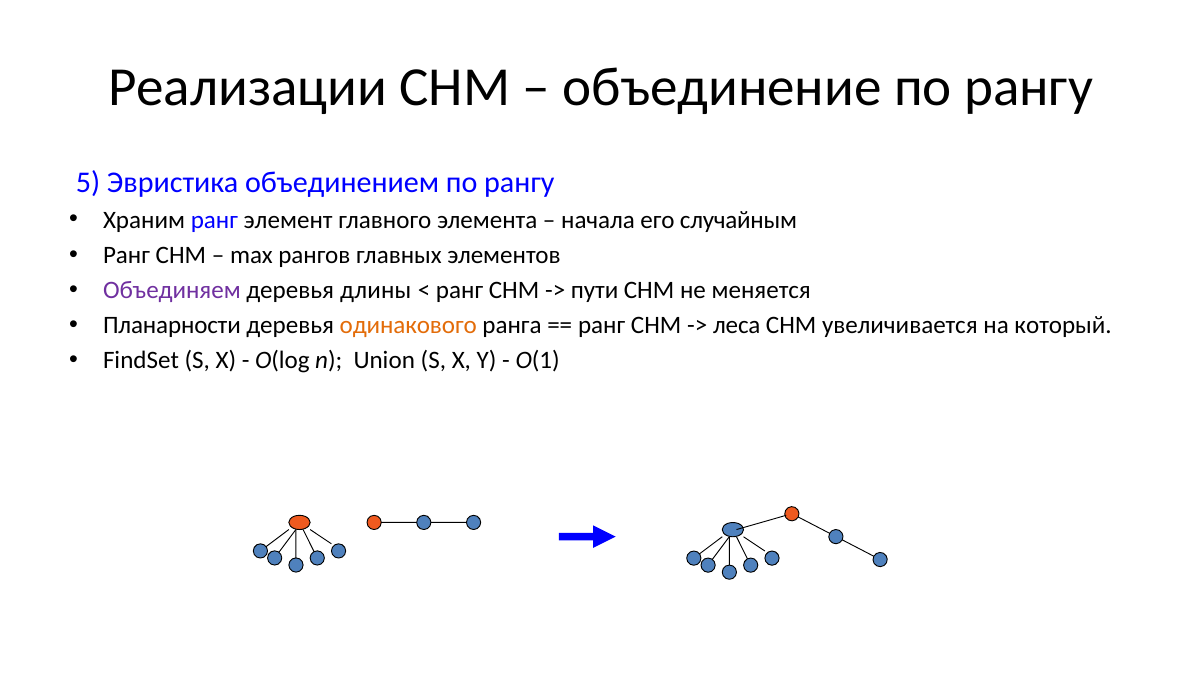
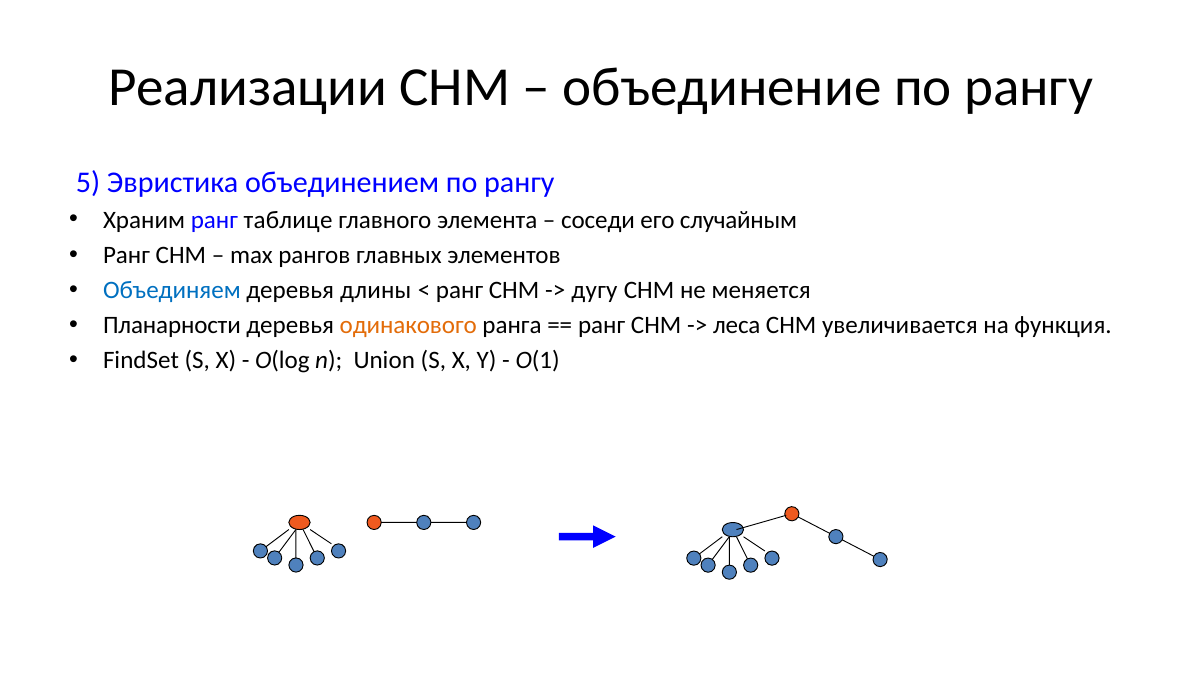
элемент: элемент -> таблице
начала: начала -> соседи
Объединяем colour: purple -> blue
пути: пути -> дугу
который: который -> функция
